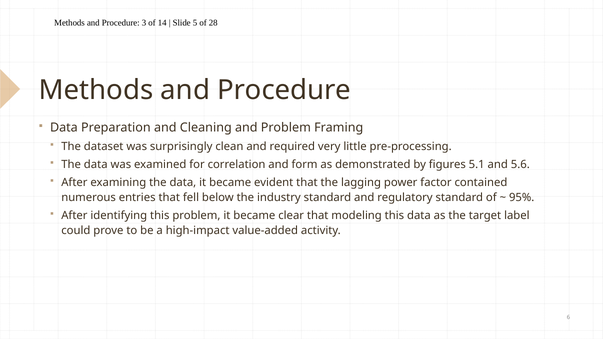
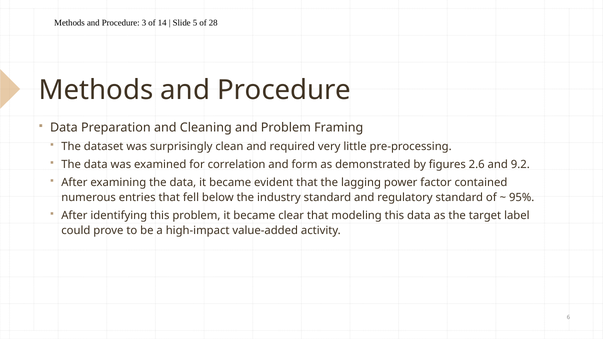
5.1: 5.1 -> 2.6
5.6: 5.6 -> 9.2
